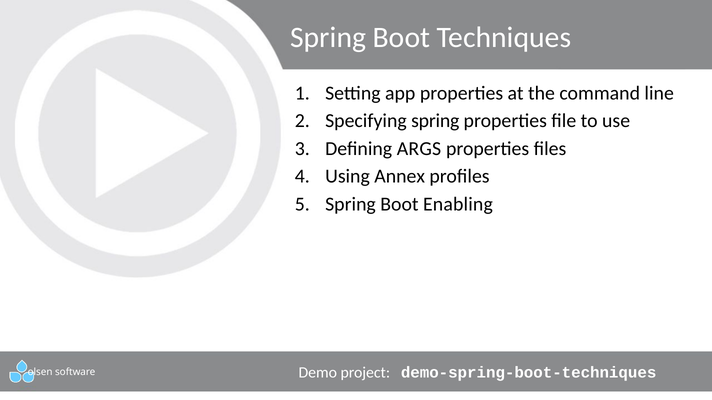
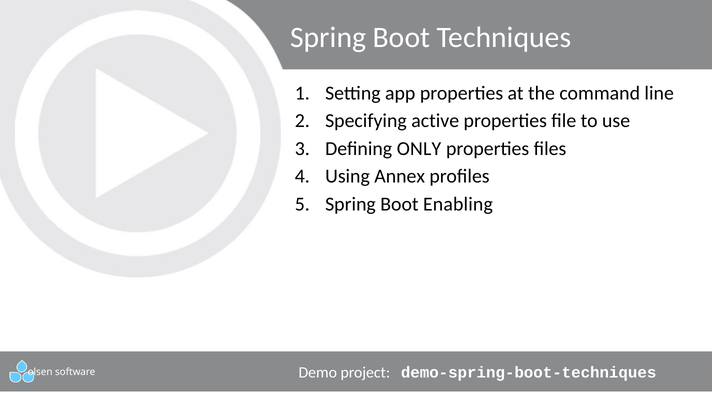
Specifying spring: spring -> active
ARGS: ARGS -> ONLY
